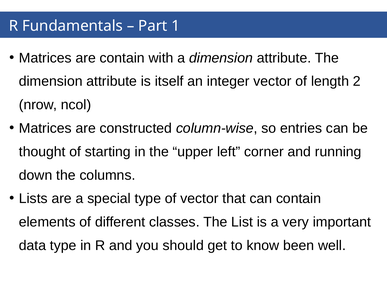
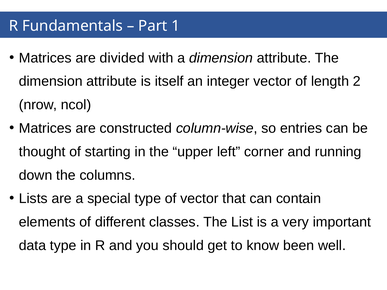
are contain: contain -> divided
